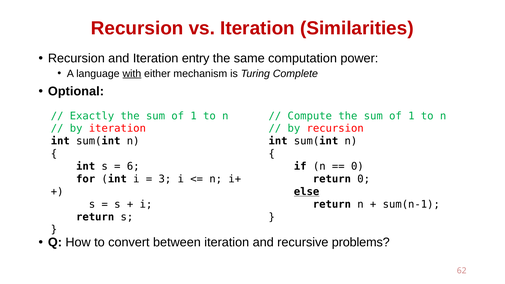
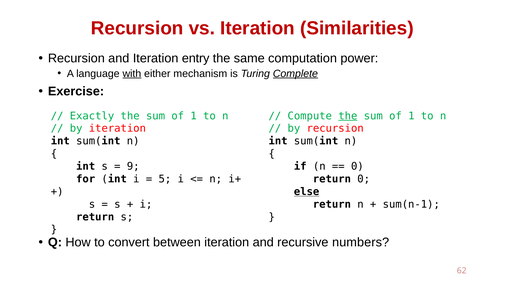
Complete underline: none -> present
Optional: Optional -> Exercise
the at (348, 116) underline: none -> present
6: 6 -> 9
3: 3 -> 5
problems: problems -> numbers
